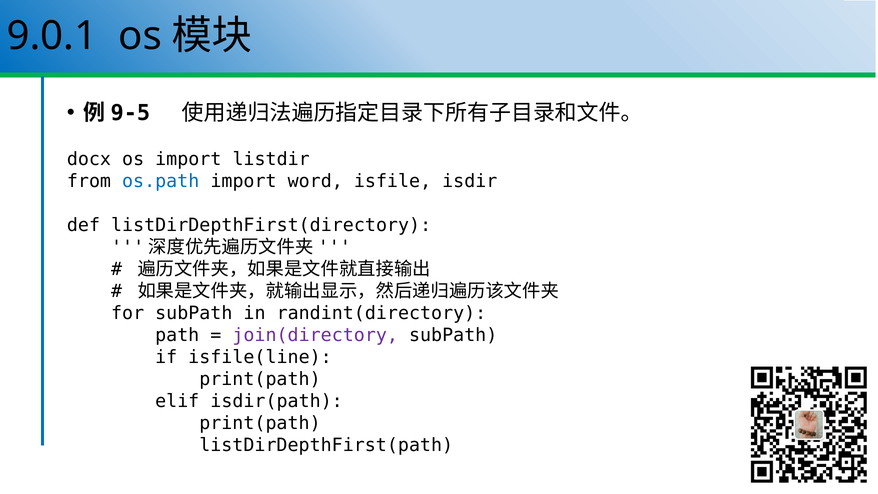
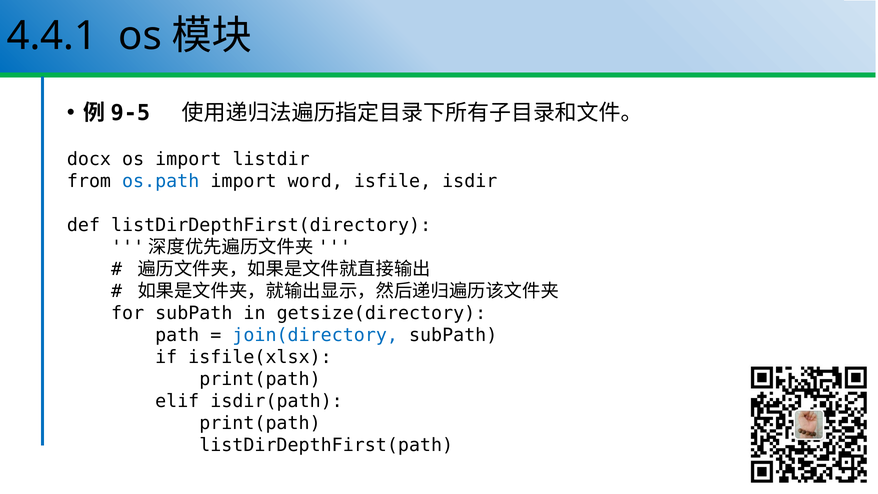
9.0.1: 9.0.1 -> 4.4.1
randint(directory: randint(directory -> getsize(directory
join(directory colour: purple -> blue
isfile(line: isfile(line -> isfile(xlsx
